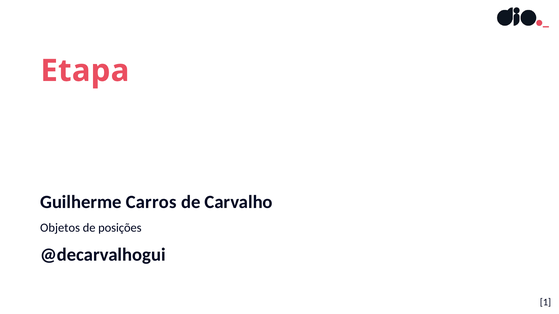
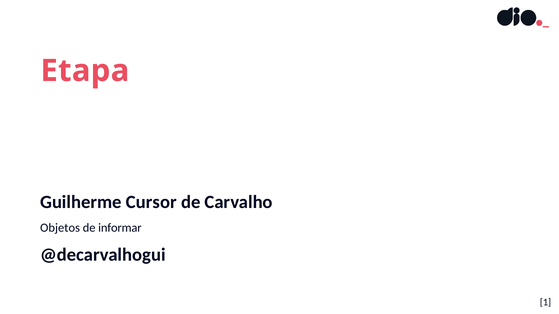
Carros: Carros -> Cursor
posições: posições -> informar
